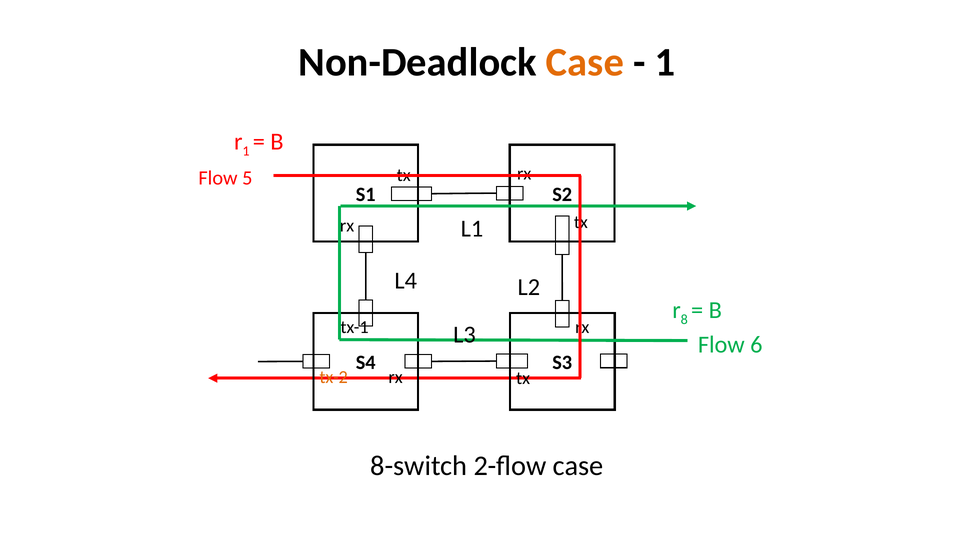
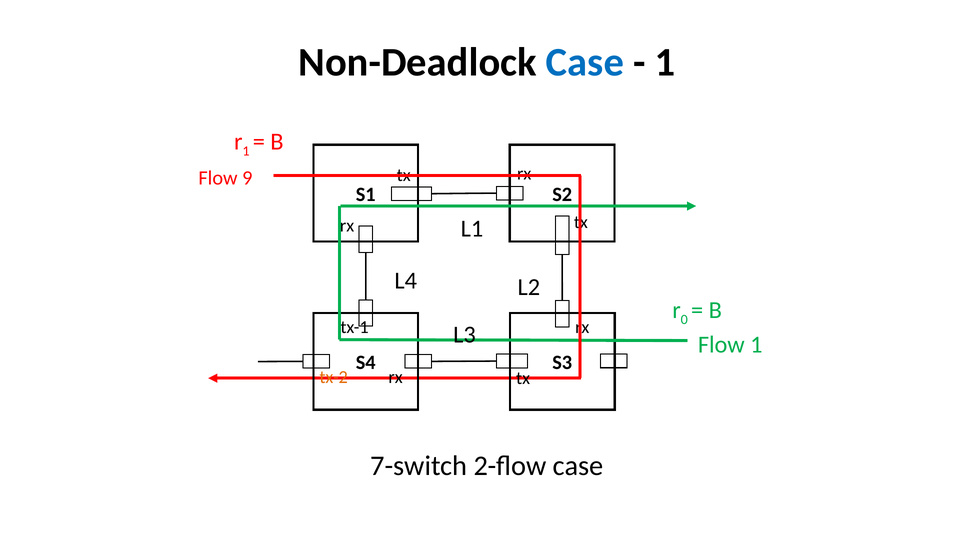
Case at (585, 62) colour: orange -> blue
5: 5 -> 9
8: 8 -> 0
Flow 6: 6 -> 1
8-switch: 8-switch -> 7-switch
